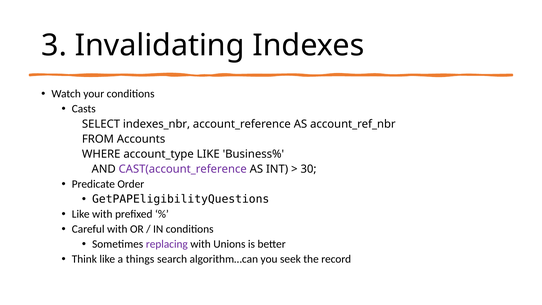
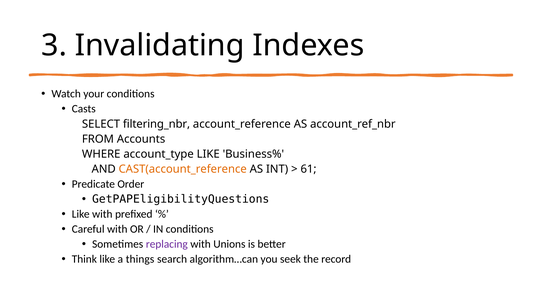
indexes_nbr: indexes_nbr -> filtering_nbr
CAST(account_reference colour: purple -> orange
30: 30 -> 61
